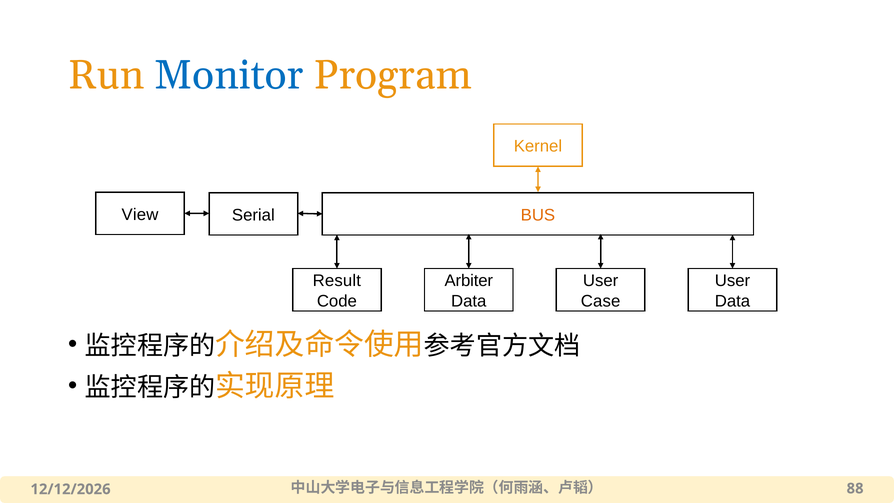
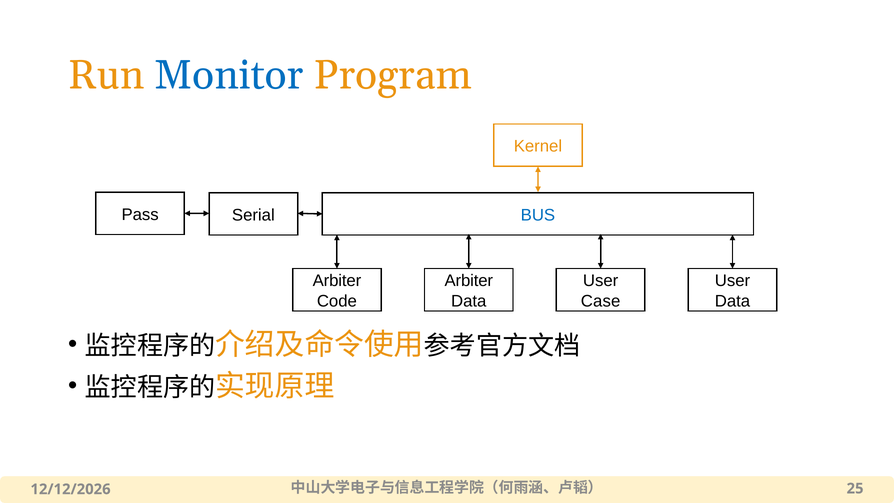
View: View -> Pass
BUS colour: orange -> blue
Result at (337, 281): Result -> Arbiter
88: 88 -> 25
